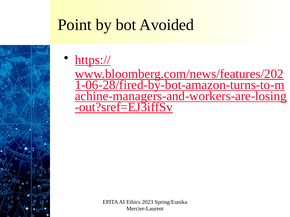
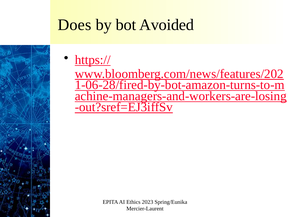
Point: Point -> Does
